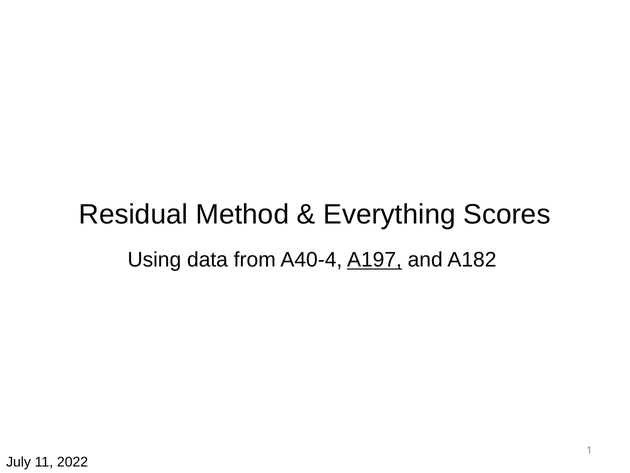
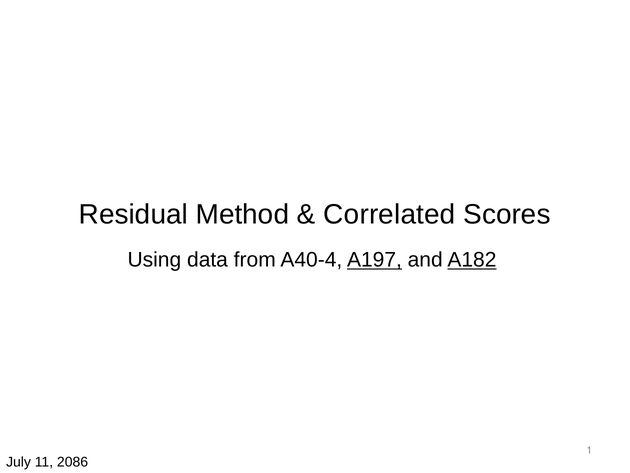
Everything: Everything -> Correlated
A182 underline: none -> present
2022: 2022 -> 2086
